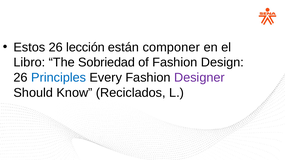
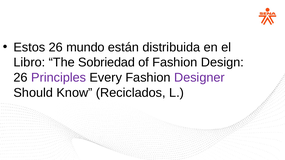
lección: lección -> mundo
componer: componer -> distribuida
Principles colour: blue -> purple
